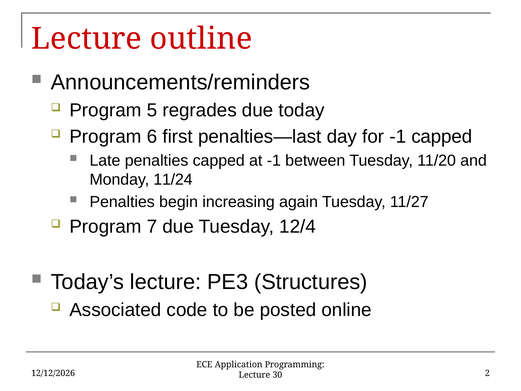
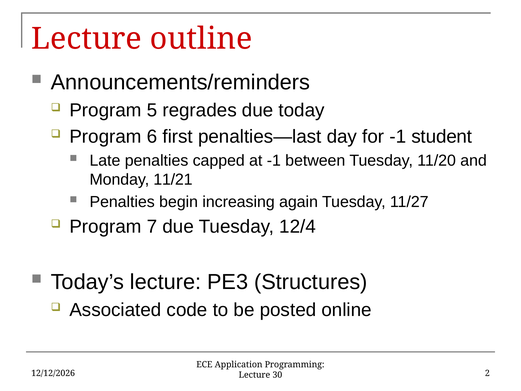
-1 capped: capped -> student
11/24: 11/24 -> 11/21
